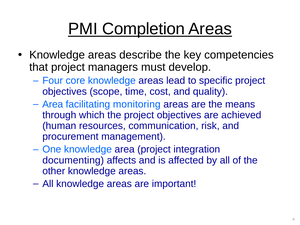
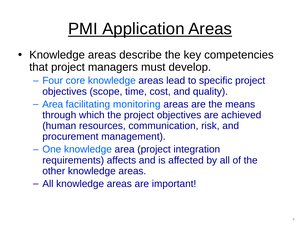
Completion: Completion -> Application
documenting: documenting -> requirements
